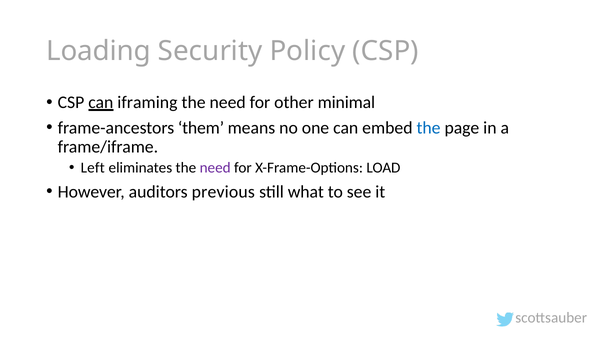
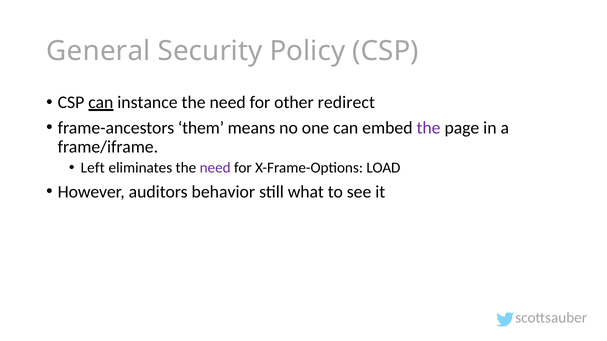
Loading: Loading -> General
iframing: iframing -> instance
minimal: minimal -> redirect
the at (429, 128) colour: blue -> purple
previous: previous -> behavior
